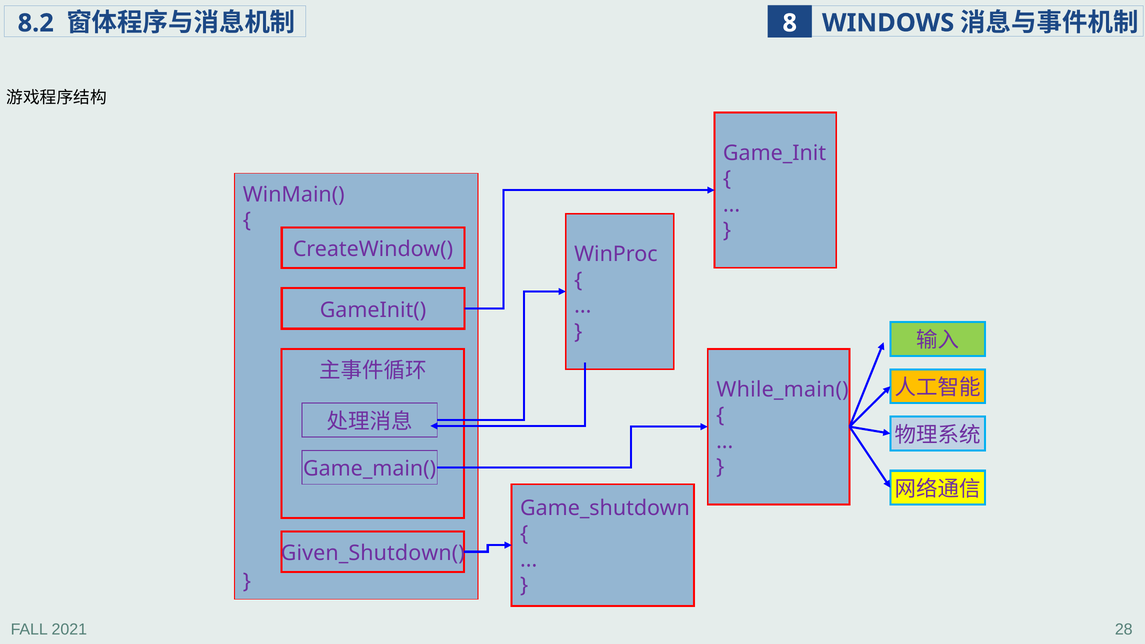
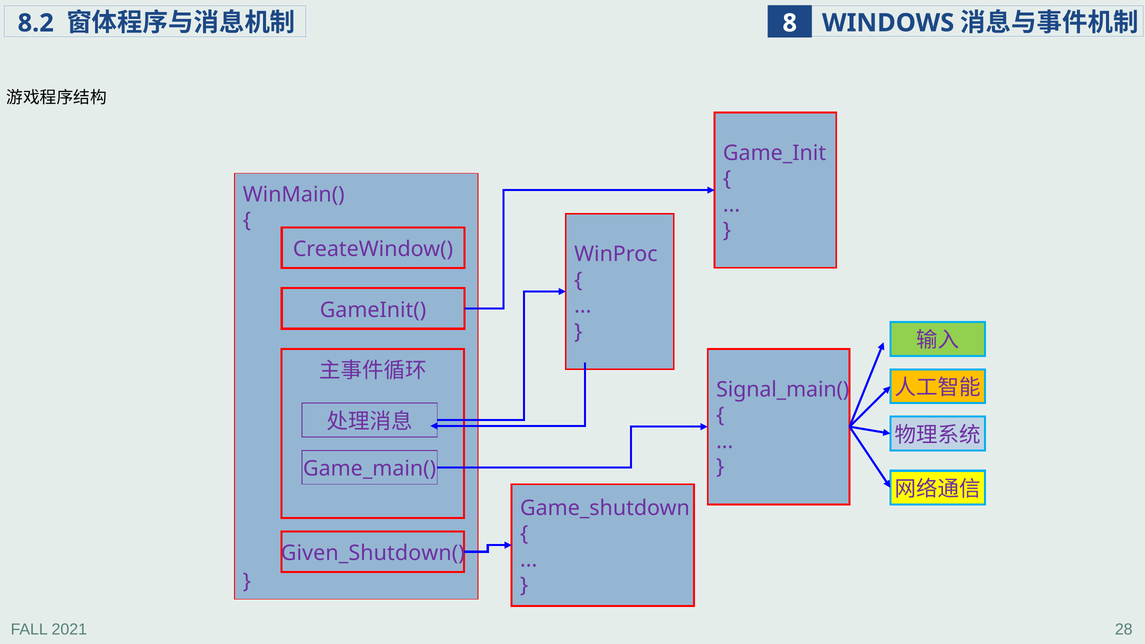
While_main(: While_main( -> Signal_main(
